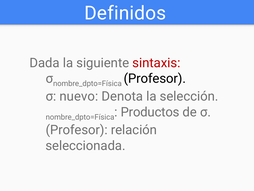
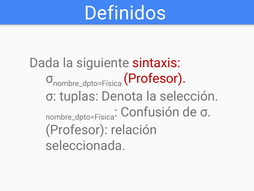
Profesor colour: black -> red
nuevo: nuevo -> tuplas
Productos: Productos -> Confusión
